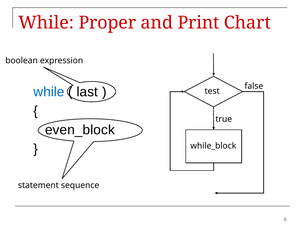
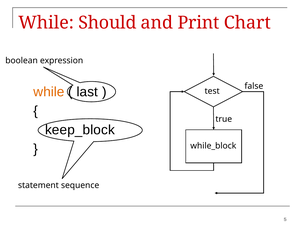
Proper: Proper -> Should
while at (49, 92) colour: blue -> orange
even_block: even_block -> keep_block
